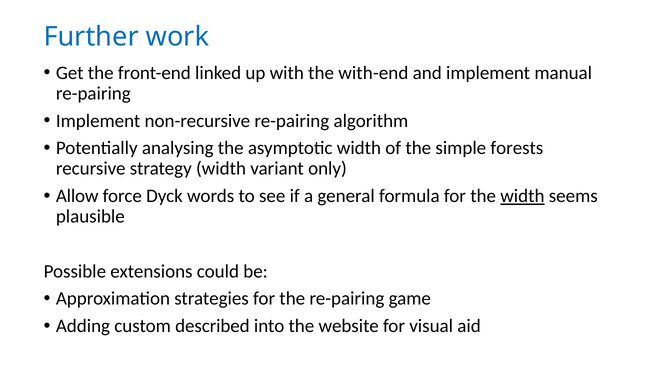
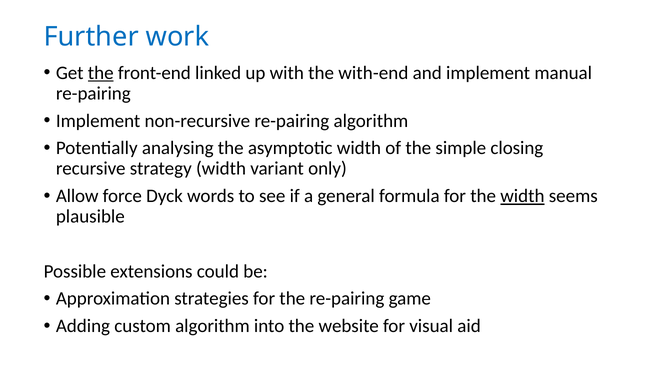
the at (101, 73) underline: none -> present
forests: forests -> closing
custom described: described -> algorithm
